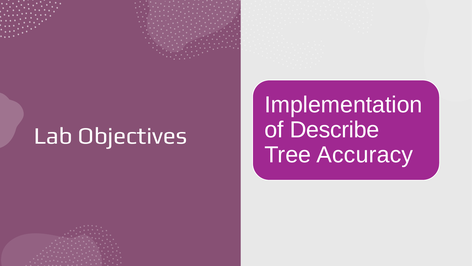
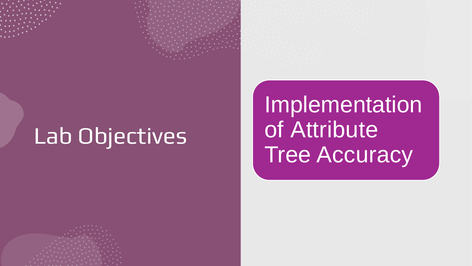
Describe: Describe -> Attribute
